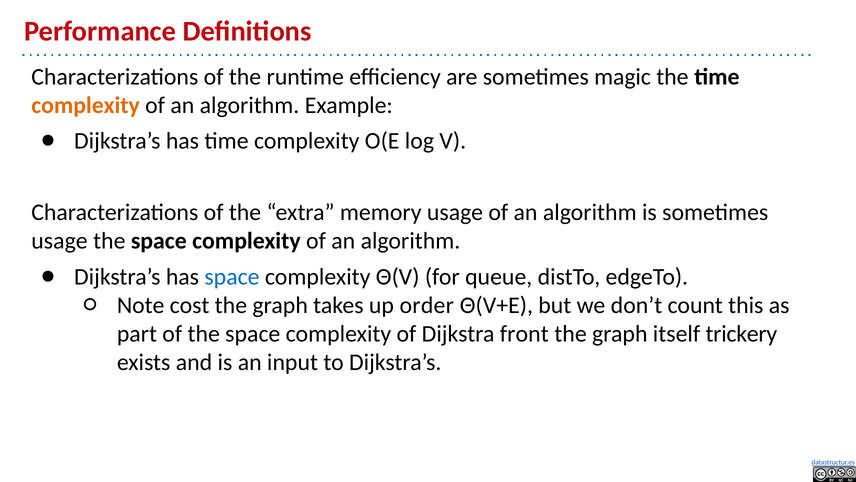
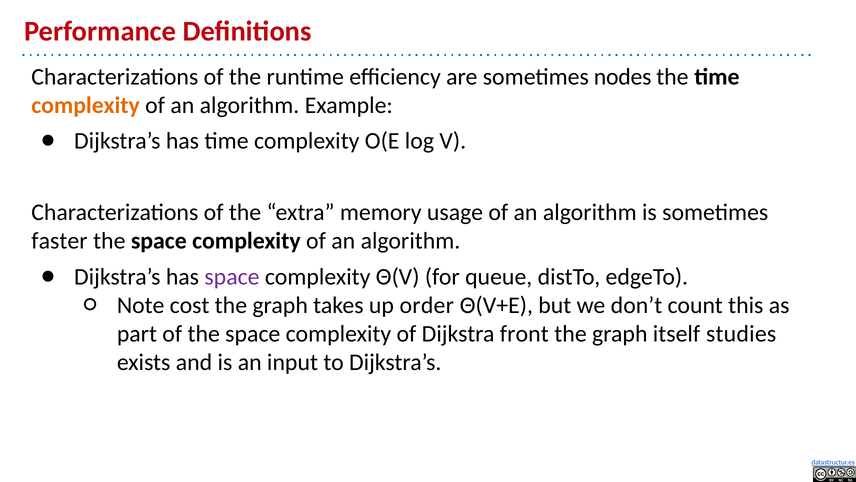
magic: magic -> nodes
usage at (59, 241): usage -> faster
space at (232, 276) colour: blue -> purple
trickery: trickery -> studies
